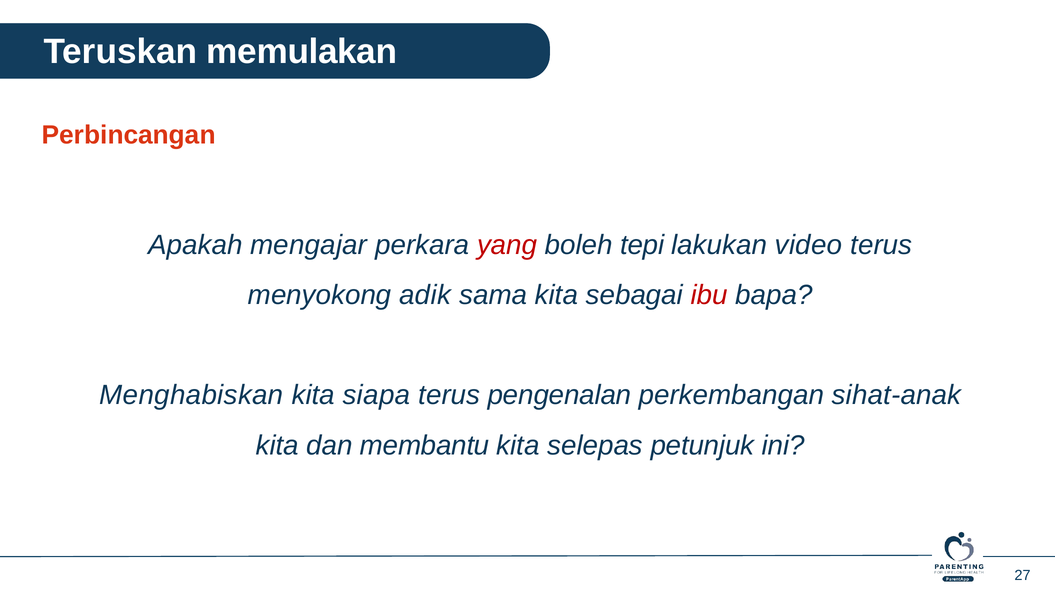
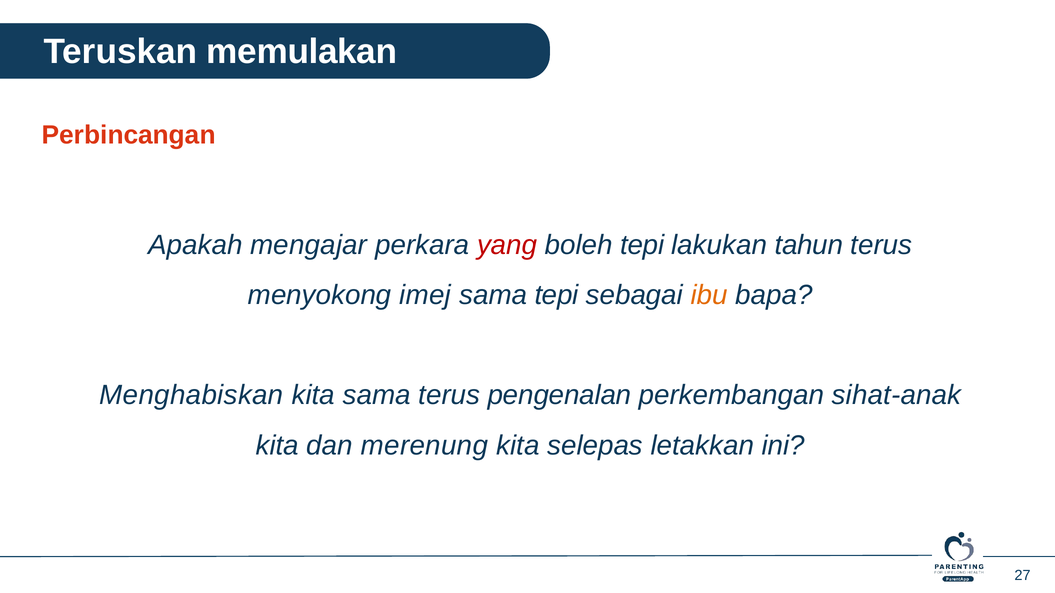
video: video -> tahun
adik: adik -> imej
sama kita: kita -> tepi
ibu colour: red -> orange
kita siapa: siapa -> sama
membantu: membantu -> merenung
petunjuk: petunjuk -> letakkan
